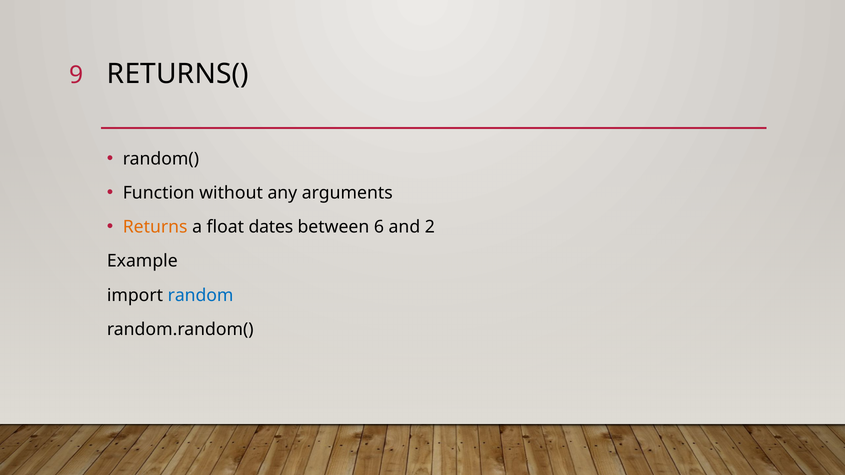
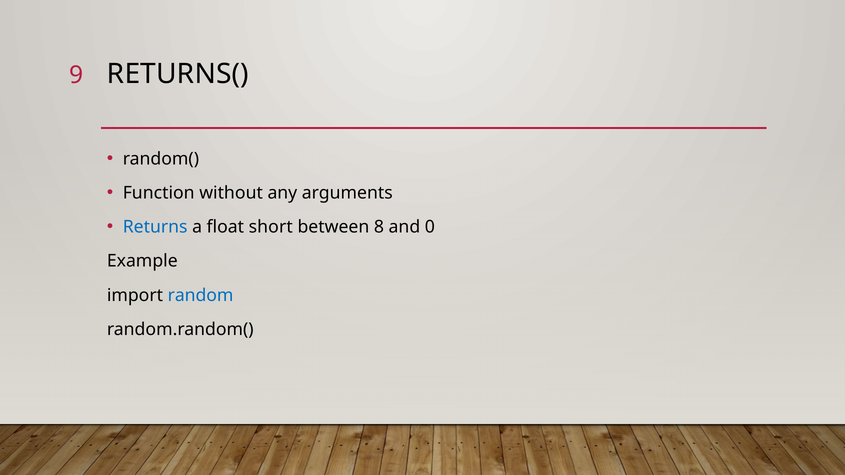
Returns colour: orange -> blue
dates: dates -> short
6: 6 -> 8
2: 2 -> 0
